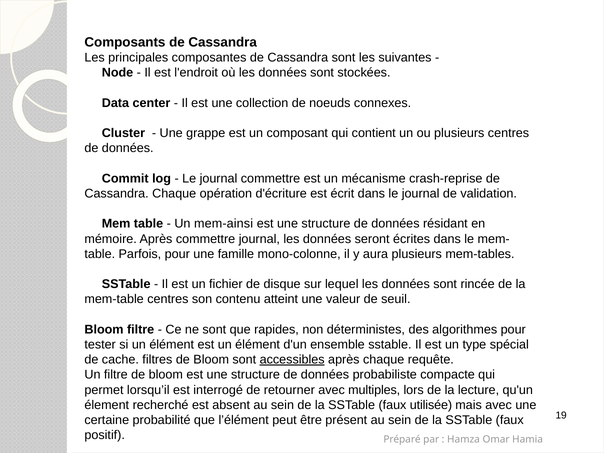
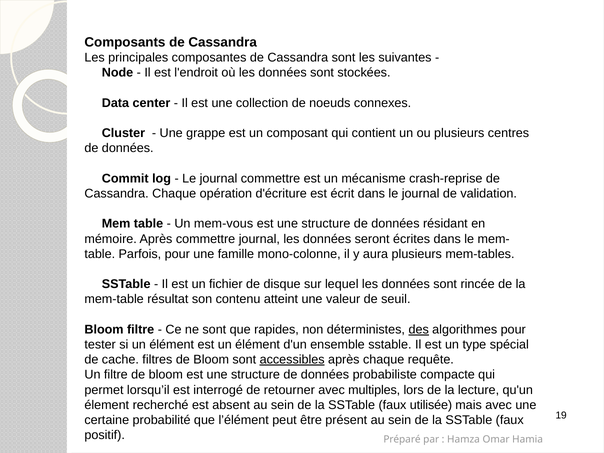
mem-ainsi: mem-ainsi -> mem-vous
mem-table centres: centres -> résultat
des underline: none -> present
